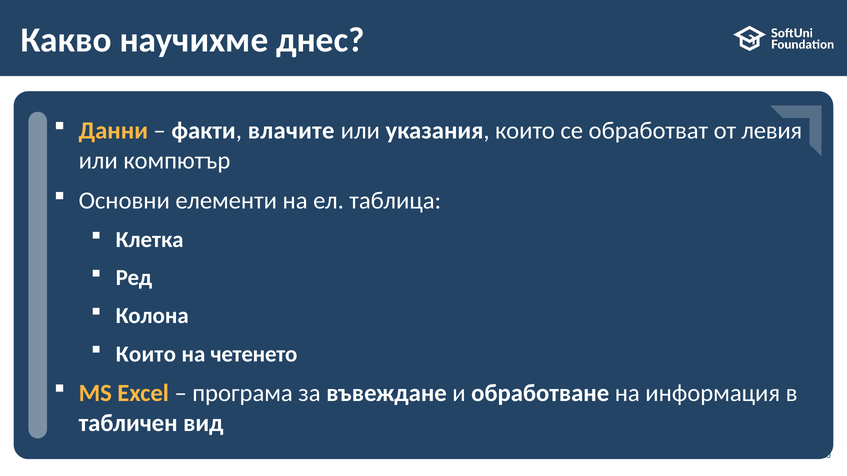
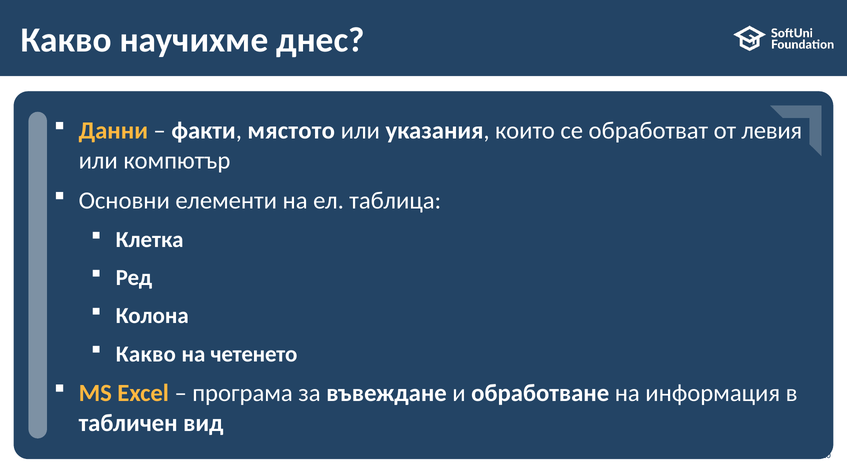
влачите: влачите -> мястото
Които at (146, 354): Които -> Какво
